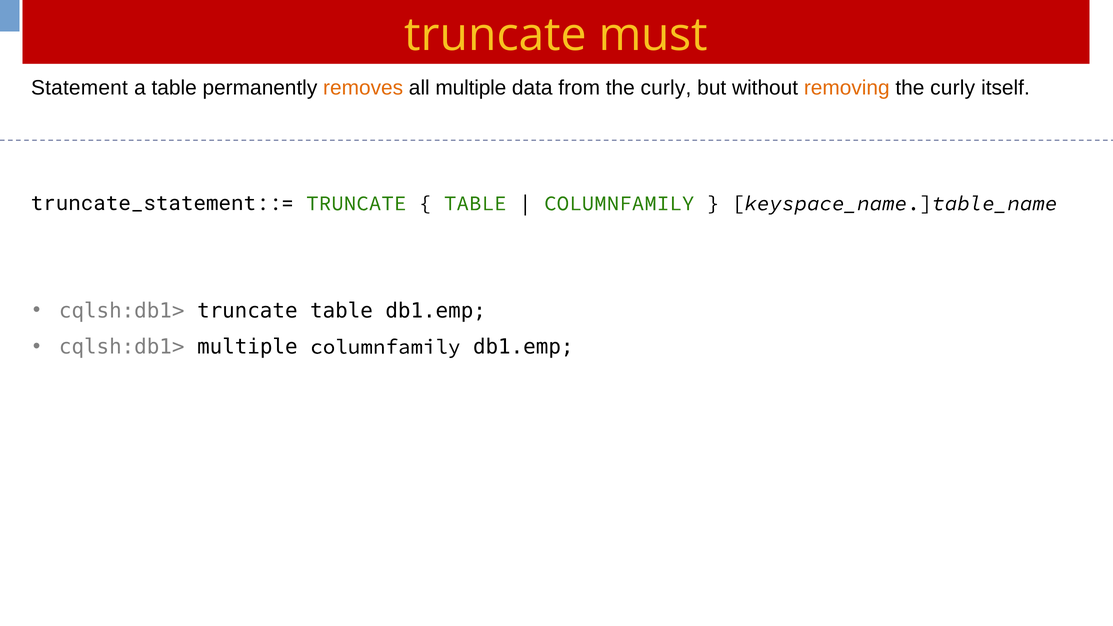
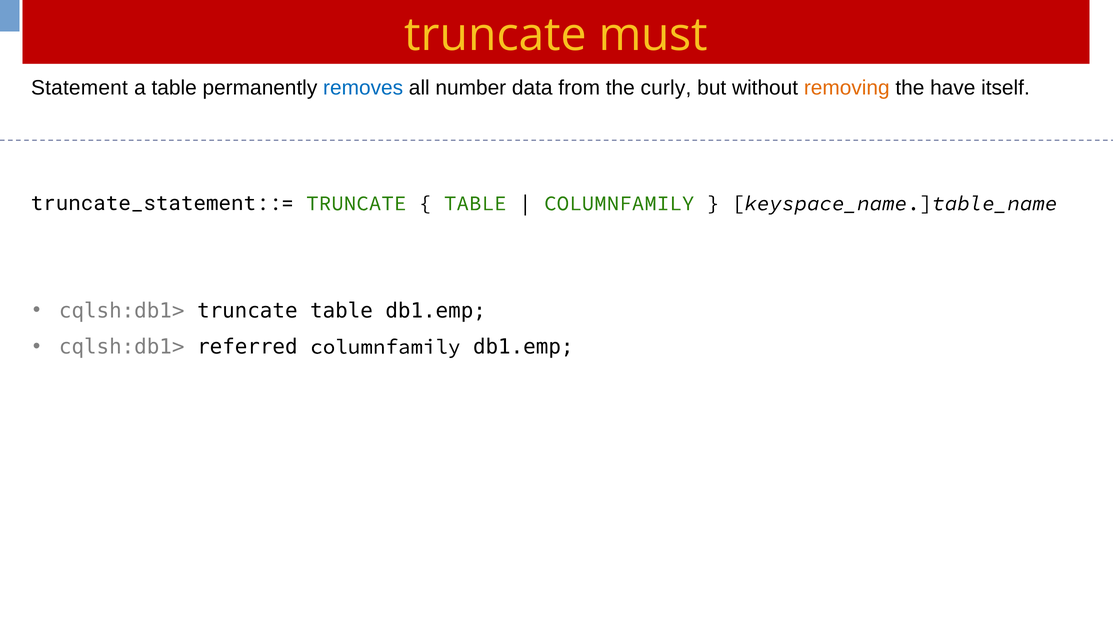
removes colour: orange -> blue
all multiple: multiple -> number
curly at (953, 88): curly -> have
cqlsh:db1> multiple: multiple -> referred
